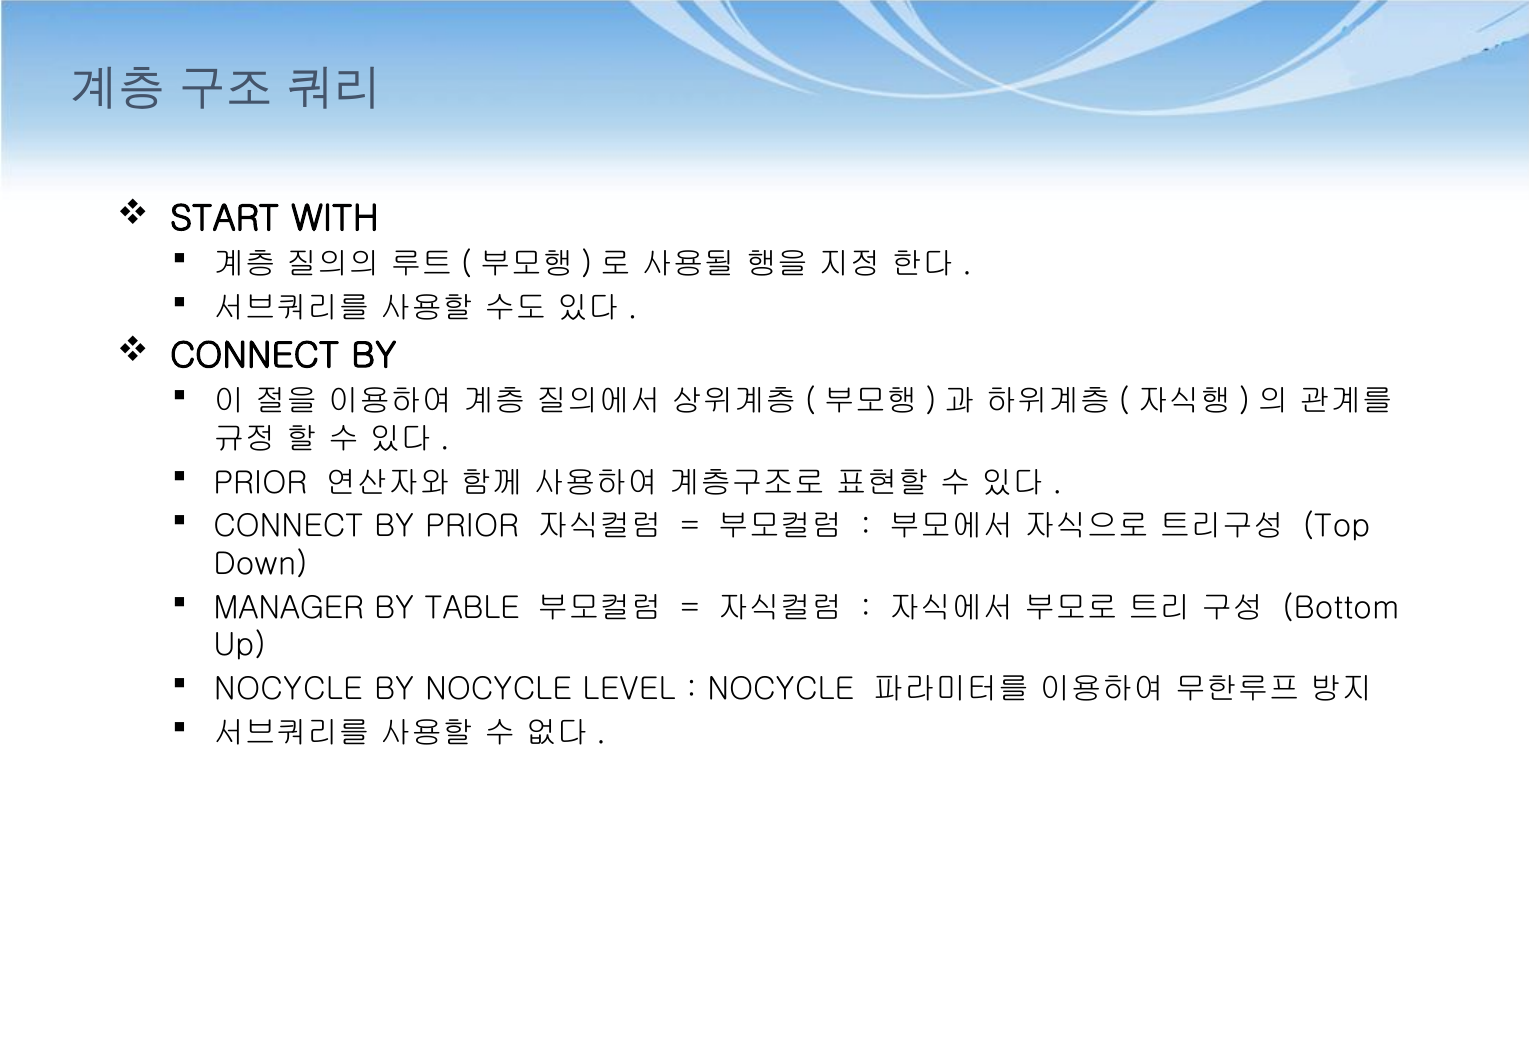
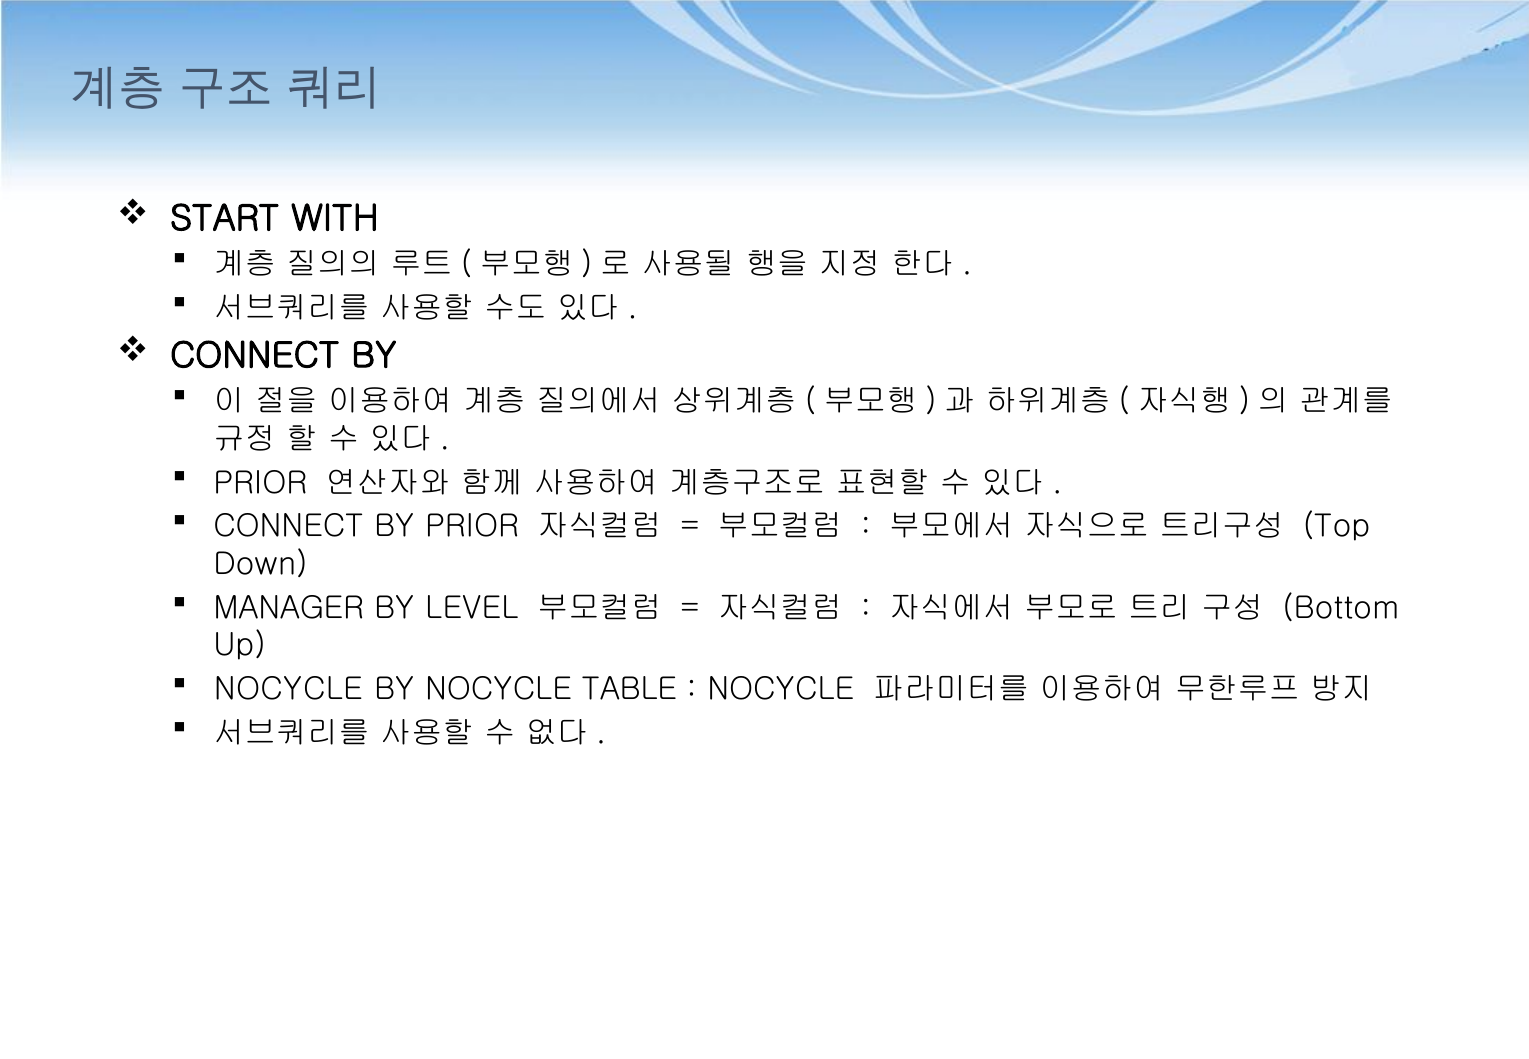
TABLE: TABLE -> LEVEL
LEVEL: LEVEL -> TABLE
